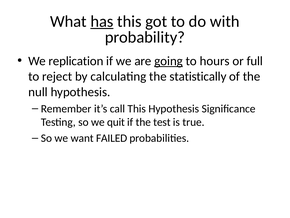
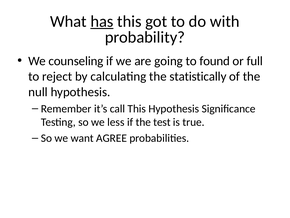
replication: replication -> counseling
going underline: present -> none
hours: hours -> found
quit: quit -> less
FAILED: FAILED -> AGREE
